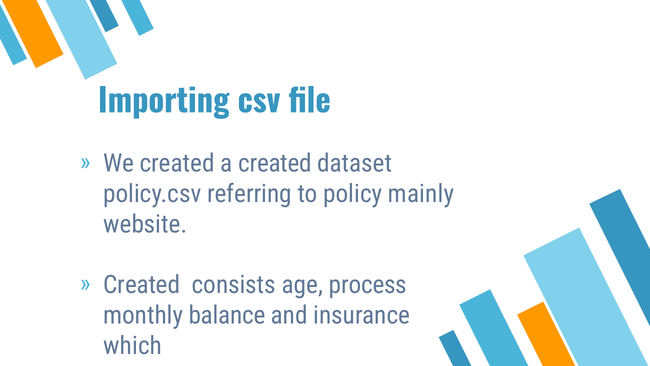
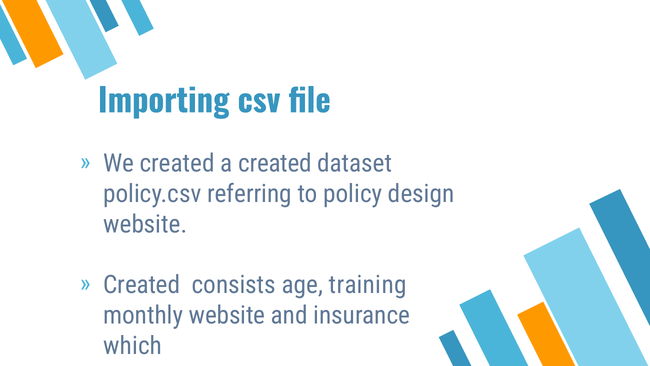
mainly: mainly -> design
process: process -> training
monthly balance: balance -> website
